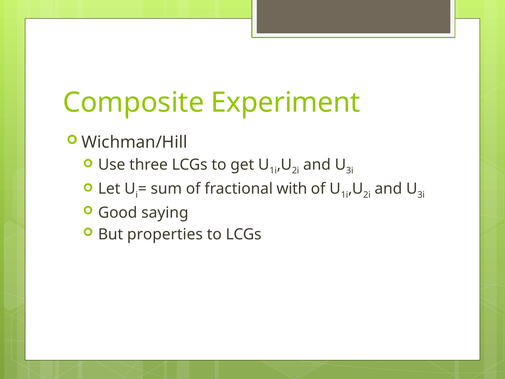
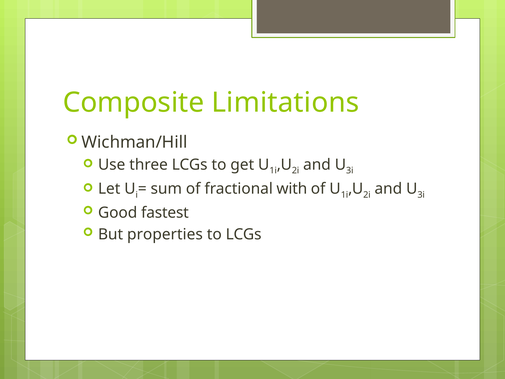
Experiment: Experiment -> Limitations
saying: saying -> fastest
